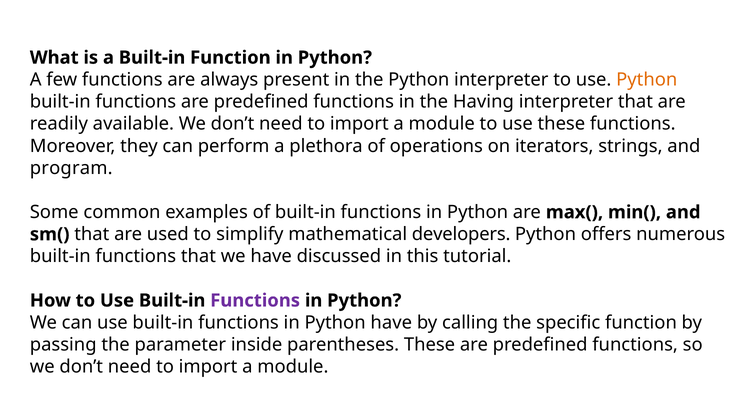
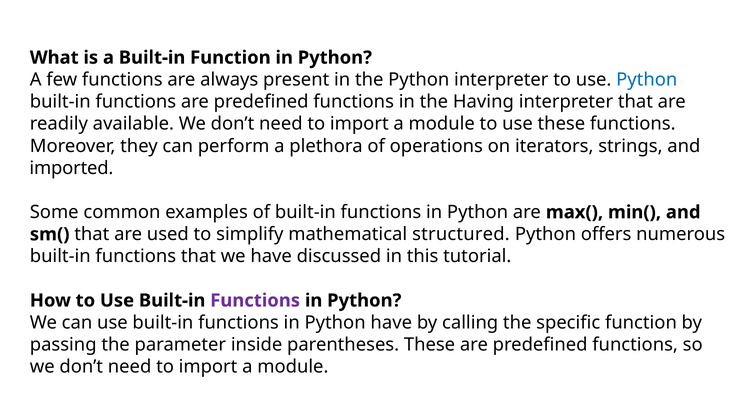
Python at (647, 80) colour: orange -> blue
program: program -> imported
developers: developers -> structured
